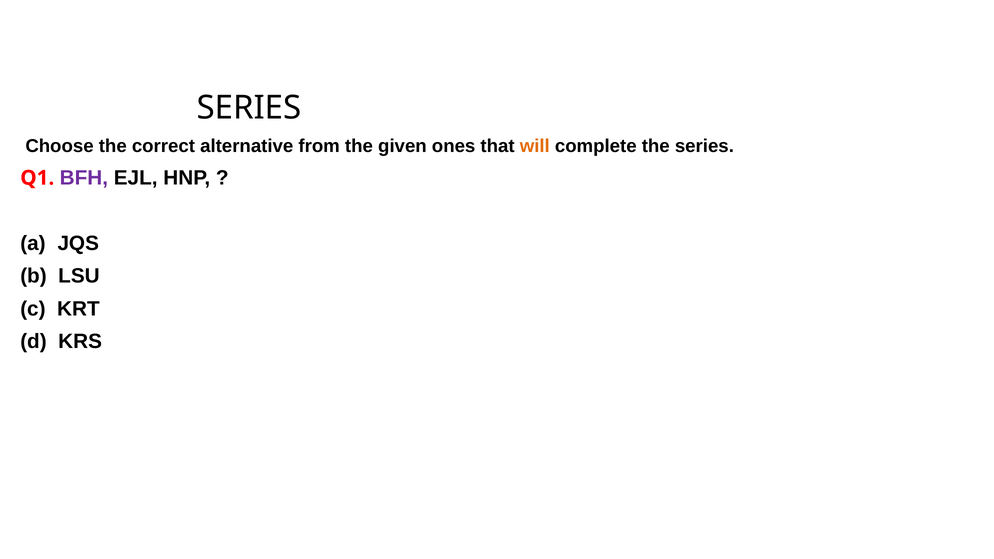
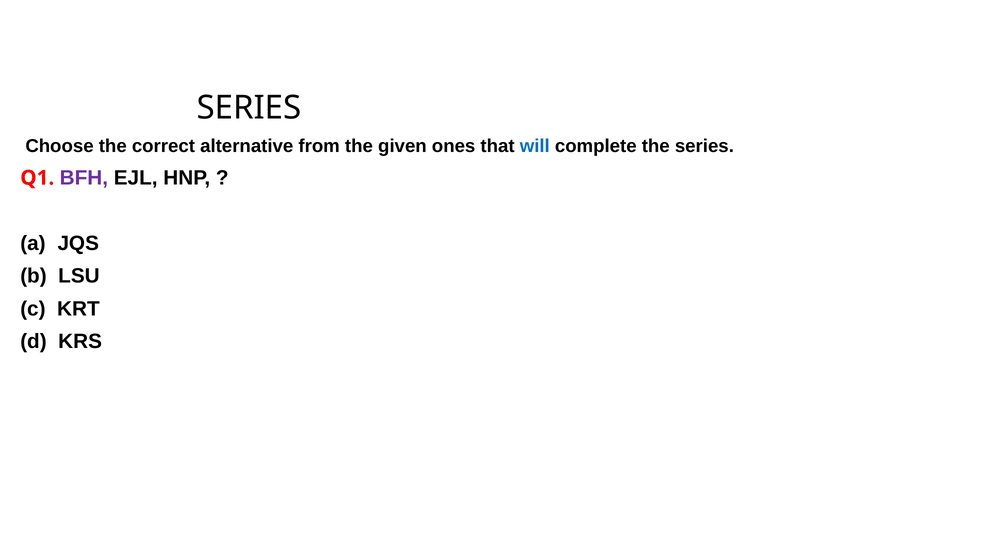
will colour: orange -> blue
